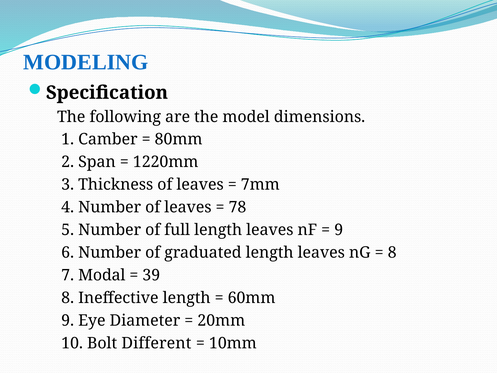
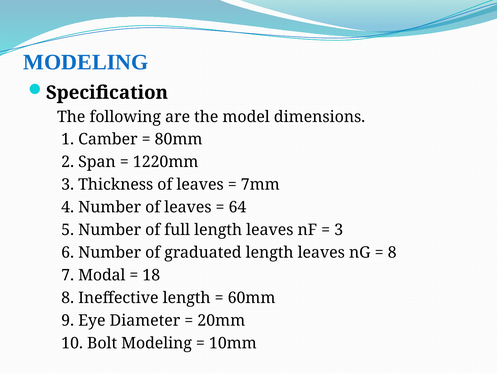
78: 78 -> 64
9 at (339, 230): 9 -> 3
39: 39 -> 18
Bolt Different: Different -> Modeling
